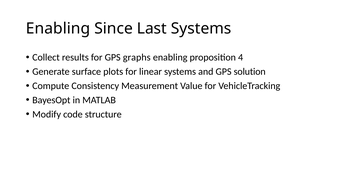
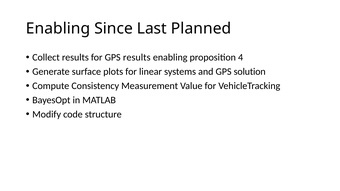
Last Systems: Systems -> Planned
GPS graphs: graphs -> results
